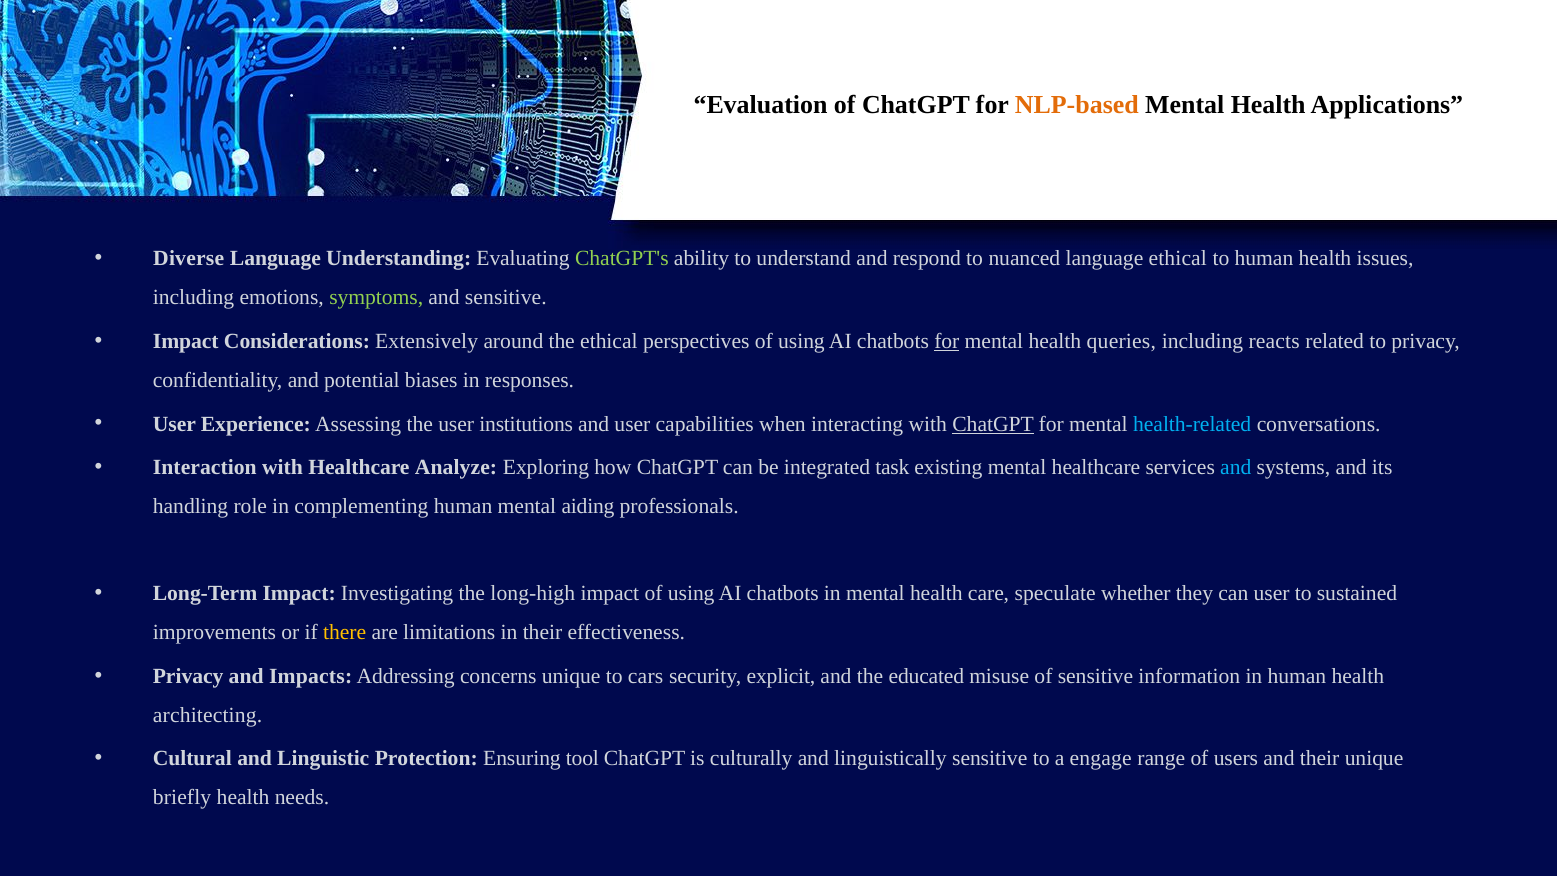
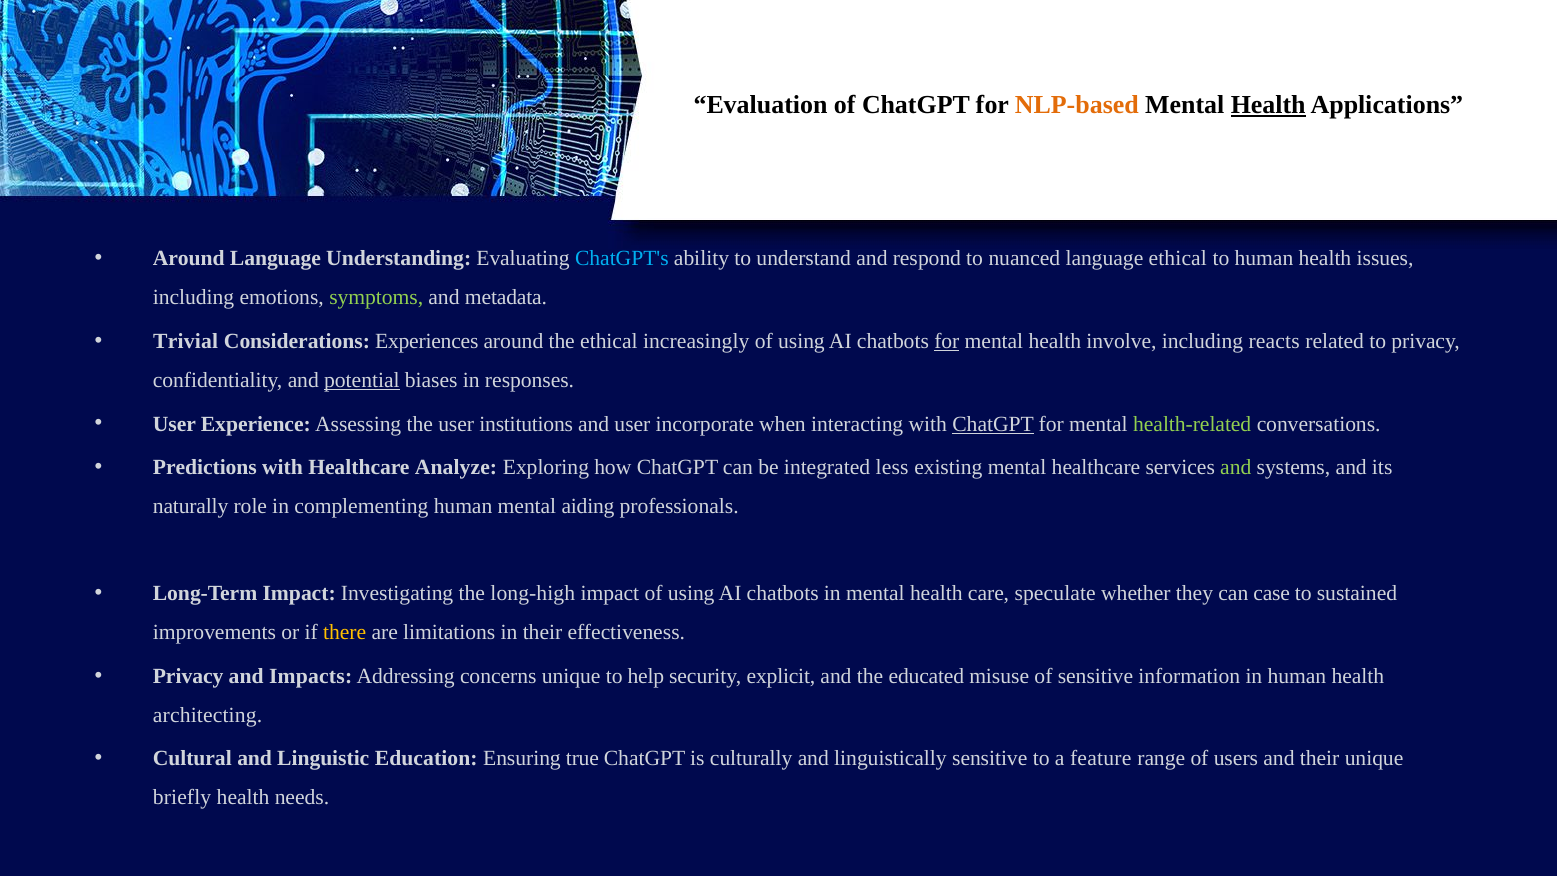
Health at (1268, 105) underline: none -> present
Diverse at (189, 259): Diverse -> Around
ChatGPT's colour: light green -> light blue
and sensitive: sensitive -> metadata
Impact at (186, 341): Impact -> Trivial
Extensively: Extensively -> Experiences
perspectives: perspectives -> increasingly
queries: queries -> involve
potential underline: none -> present
capabilities: capabilities -> incorporate
health-related colour: light blue -> light green
Interaction: Interaction -> Predictions
task: task -> less
and at (1236, 467) colour: light blue -> light green
handling: handling -> naturally
can user: user -> case
cars: cars -> help
Protection: Protection -> Education
tool: tool -> true
engage: engage -> feature
